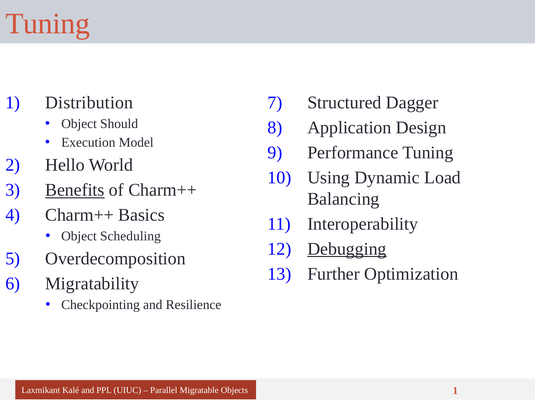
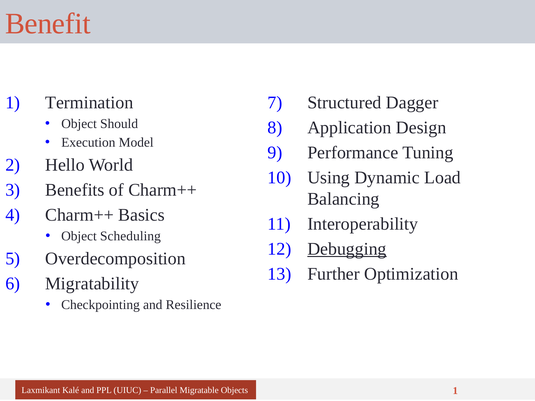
Tuning at (48, 24): Tuning -> Benefit
Distribution: Distribution -> Termination
Benefits underline: present -> none
